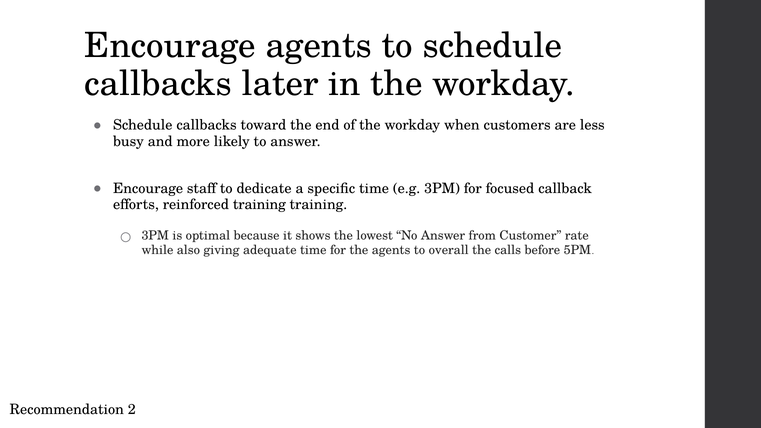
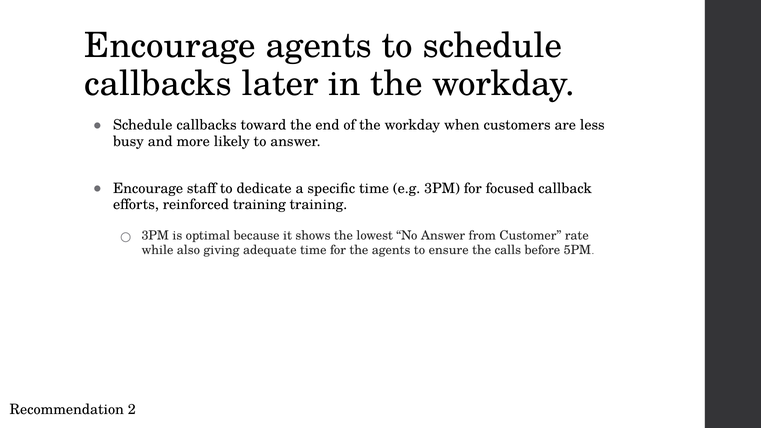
overall: overall -> ensure
